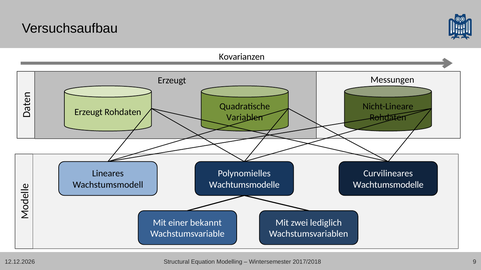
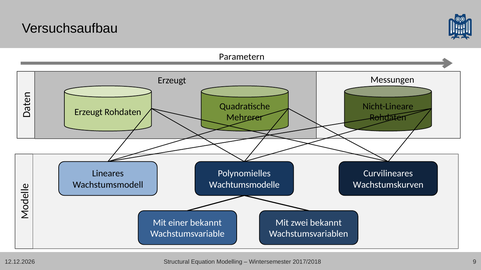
Kovarianzen: Kovarianzen -> Parametern
Variablen: Variablen -> Mehrerer
Wachtumsmodelle at (388, 185): Wachtumsmodelle -> Wachstumskurven
zwei lediglich: lediglich -> bekannt
